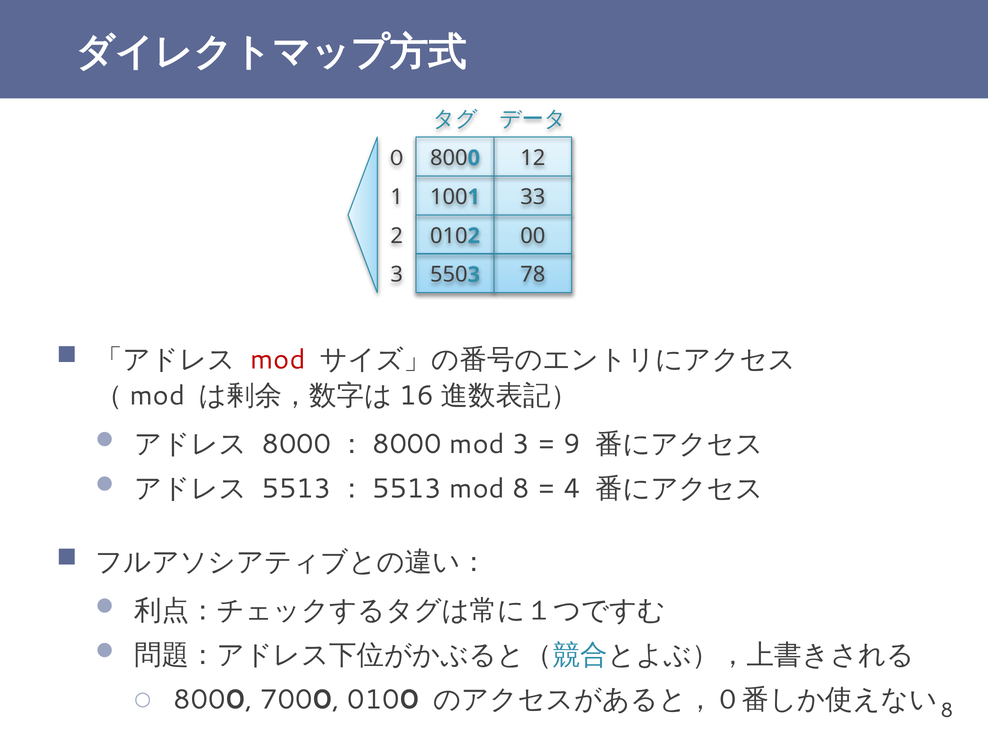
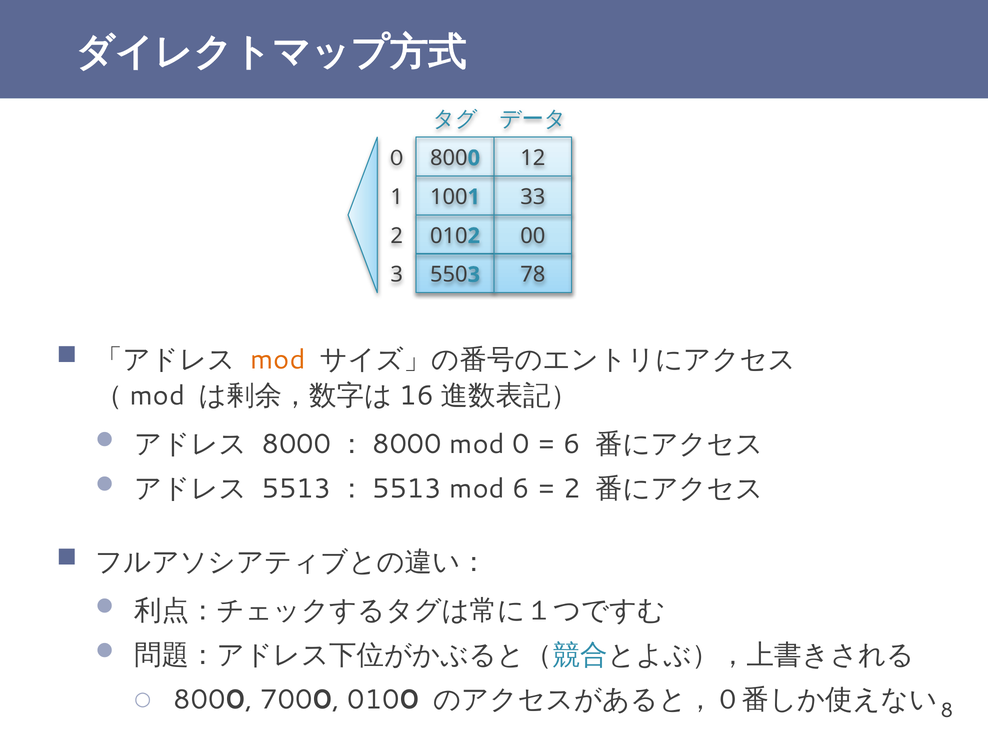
mod at (278, 360) colour: red -> orange
mod 3: 3 -> 0
9 at (572, 444): 9 -> 6
mod 8: 8 -> 6
4 at (572, 489): 4 -> 2
